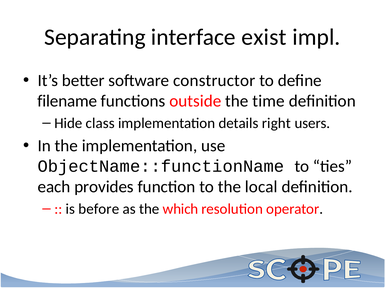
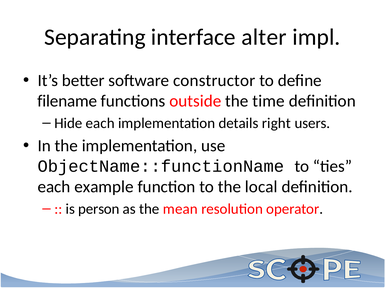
exist: exist -> alter
Hide class: class -> each
provides: provides -> example
before: before -> person
which: which -> mean
